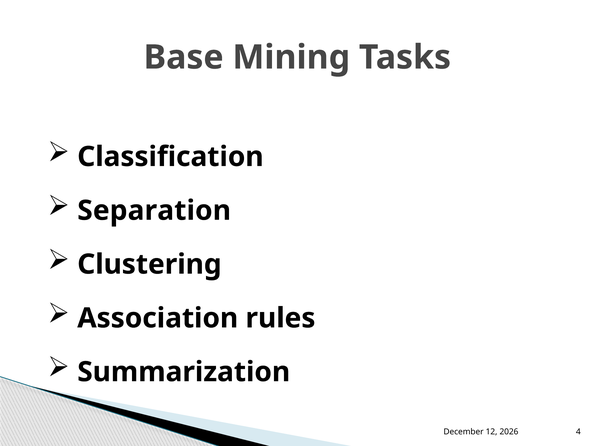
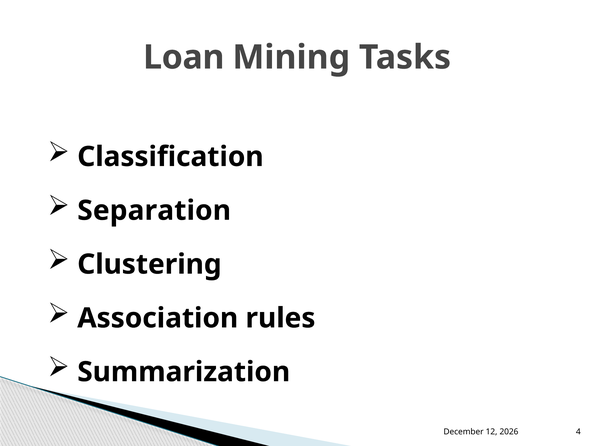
Base: Base -> Loan
